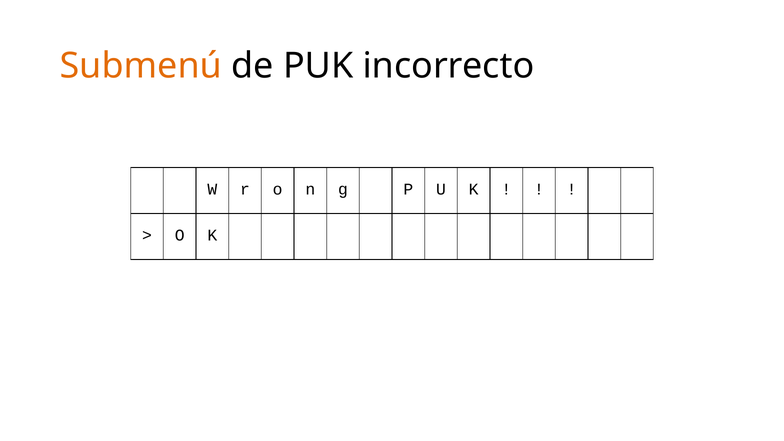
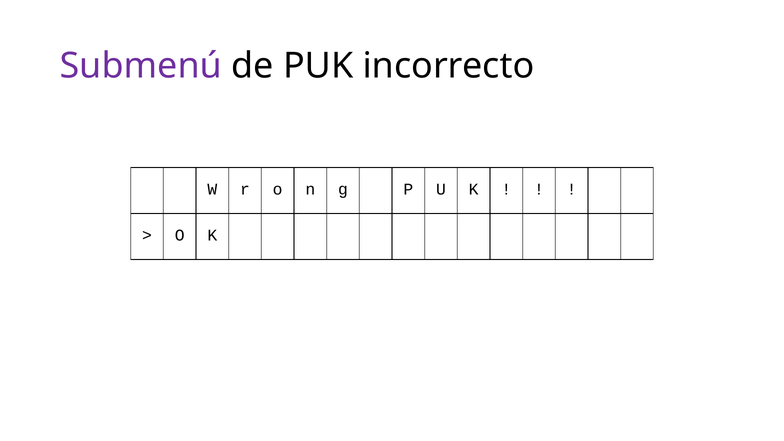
Submenú colour: orange -> purple
